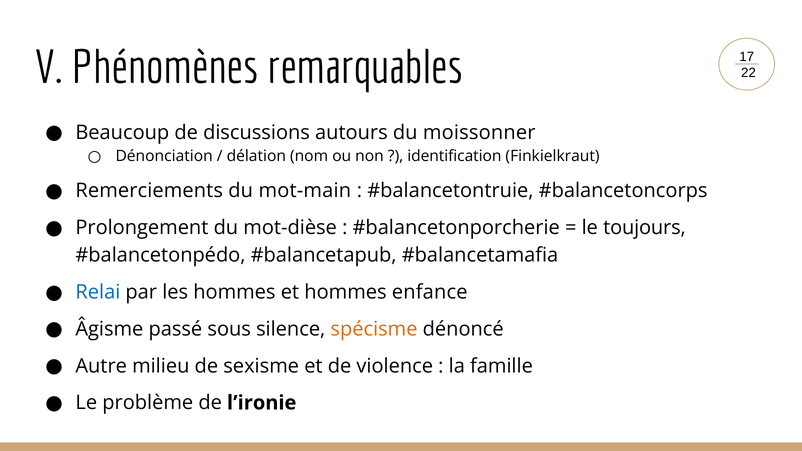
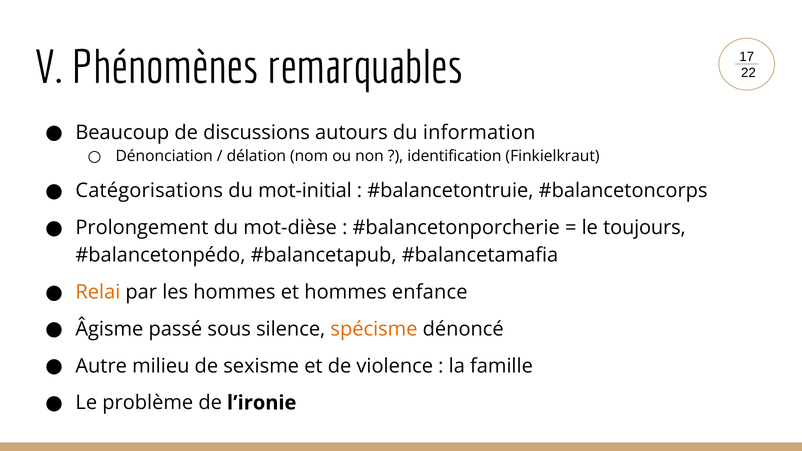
moissonner: moissonner -> information
Remerciements: Remerciements -> Catégorisations
mot-main: mot-main -> mot-initial
Relai colour: blue -> orange
